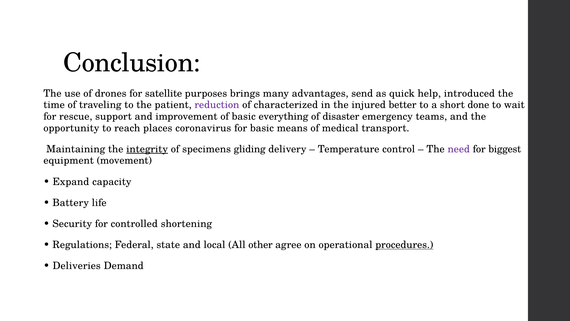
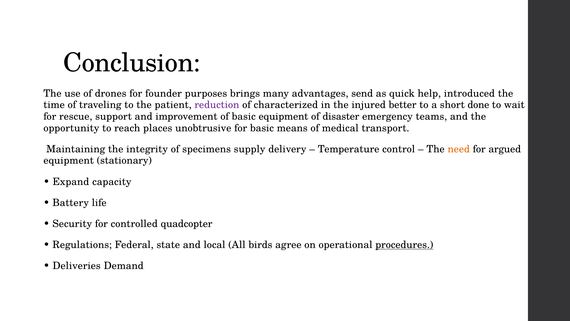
satellite: satellite -> founder
basic everything: everything -> equipment
coronavirus: coronavirus -> unobtrusive
integrity underline: present -> none
gliding: gliding -> supply
need colour: purple -> orange
biggest: biggest -> argued
movement: movement -> stationary
shortening: shortening -> quadcopter
other: other -> birds
